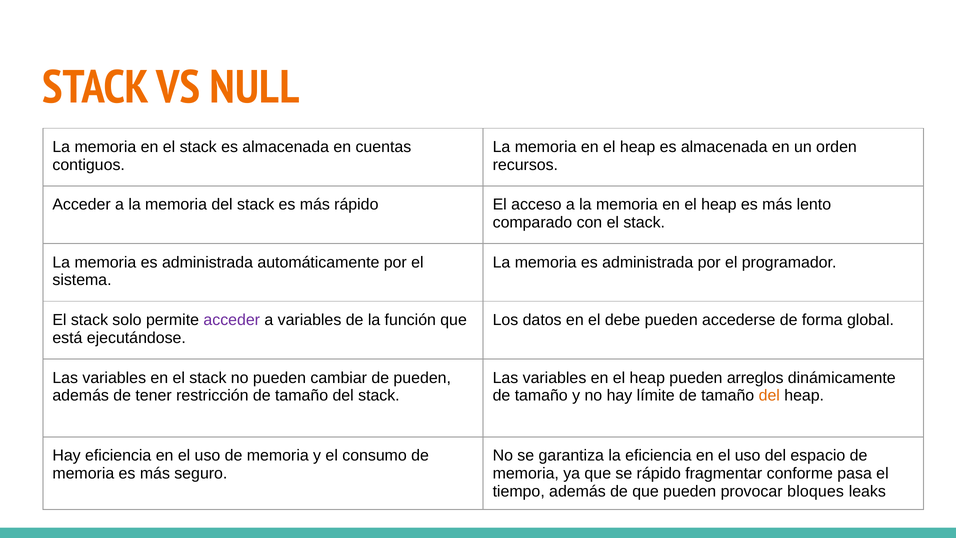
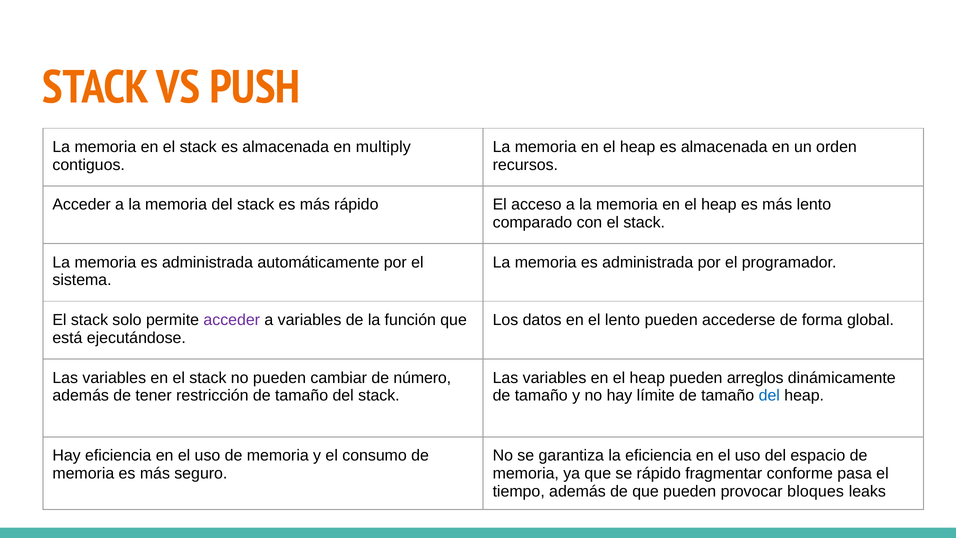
NULL: NULL -> PUSH
cuentas: cuentas -> multiply
el debe: debe -> lento
de pueden: pueden -> número
del at (769, 395) colour: orange -> blue
